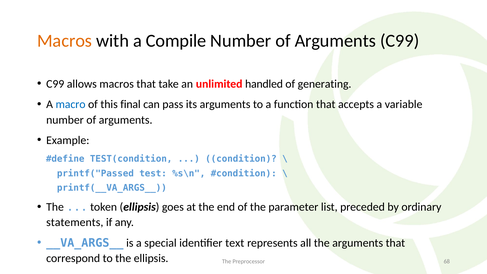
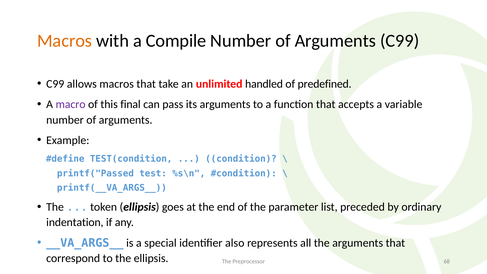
generating: generating -> predefined
macro colour: blue -> purple
statements: statements -> indentation
text: text -> also
